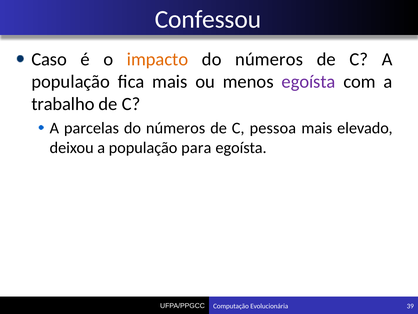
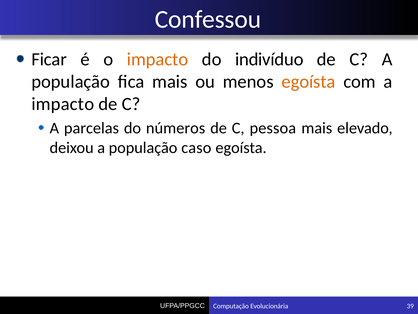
Caso: Caso -> Ficar
números at (269, 59): números -> indivíduo
egoísta at (309, 82) colour: purple -> orange
trabalho at (63, 104): trabalho -> impacto
para: para -> caso
